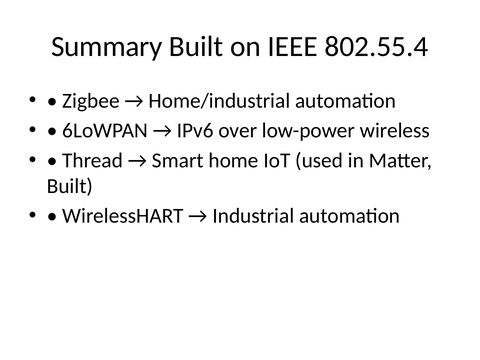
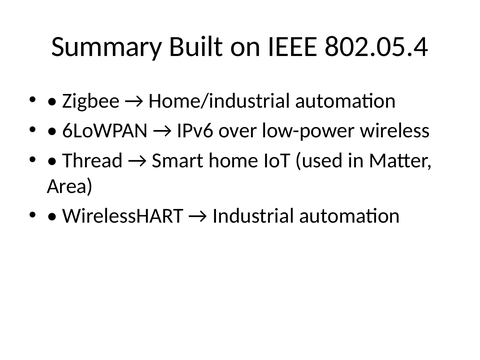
802.55.4: 802.55.4 -> 802.05.4
Built at (70, 186): Built -> Area
